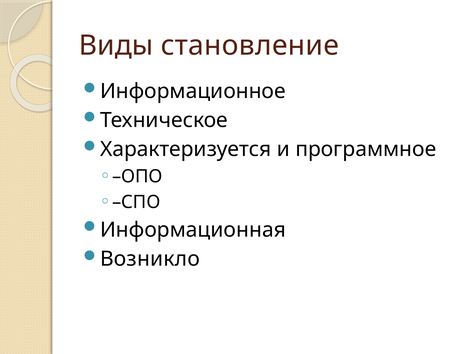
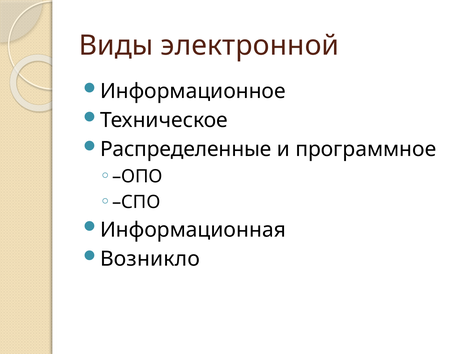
становление: становление -> электронной
Характеризуется: Характеризуется -> Распределенные
